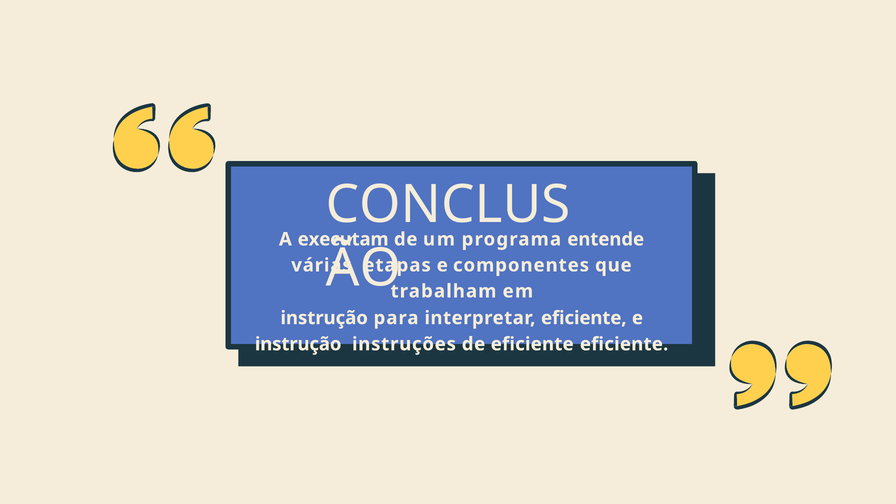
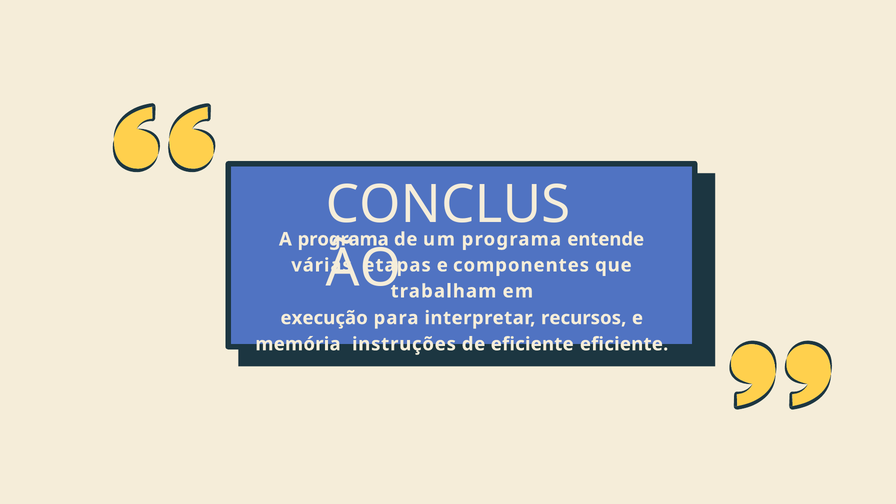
A executam: executam -> programa
instrução at (324, 318): instrução -> execução
interpretar eficiente: eficiente -> recursos
instrução at (298, 344): instrução -> memória
